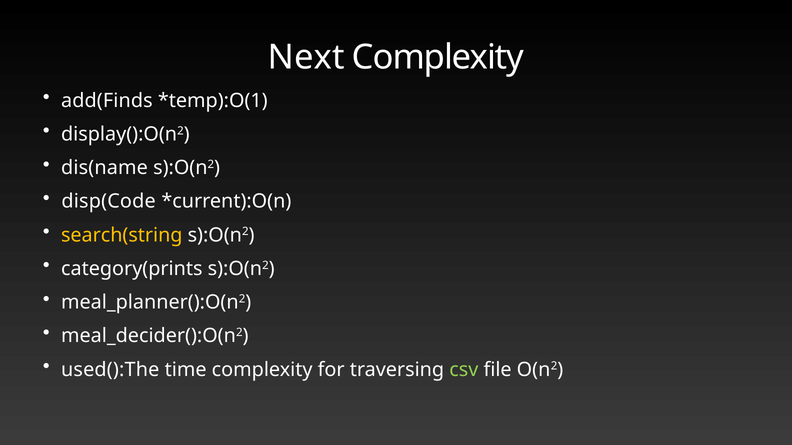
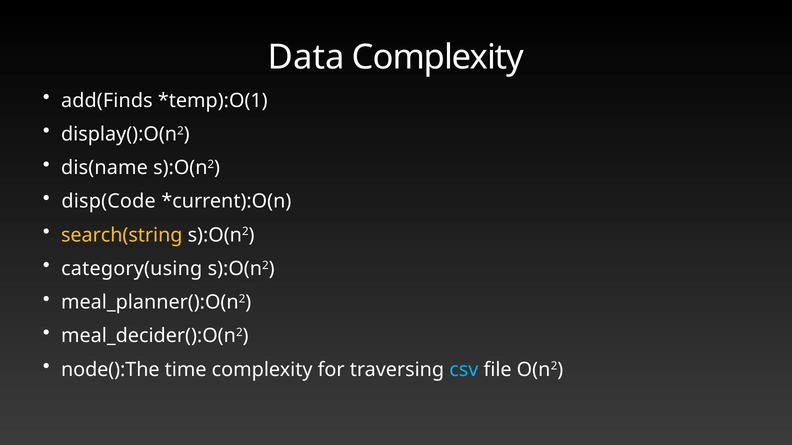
Next: Next -> Data
category(prints: category(prints -> category(using
used():The: used():The -> node():The
csv colour: light green -> light blue
